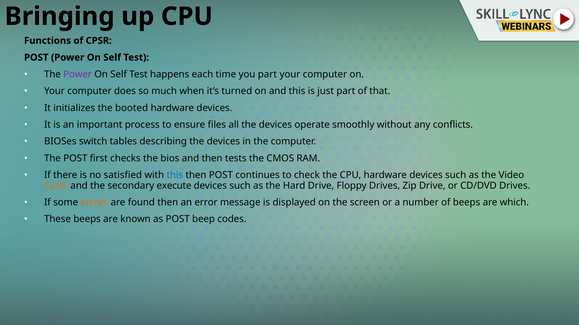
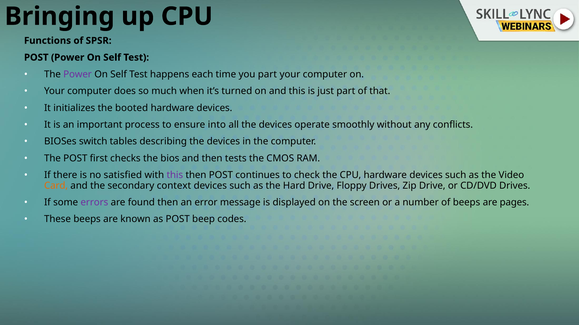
CPSR: CPSR -> SPSR
files: files -> into
this at (175, 175) colour: blue -> purple
execute: execute -> context
errors colour: orange -> purple
which: which -> pages
